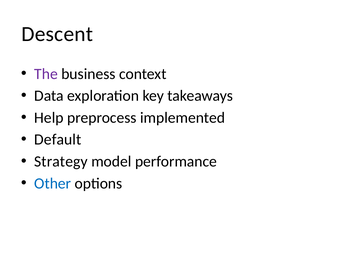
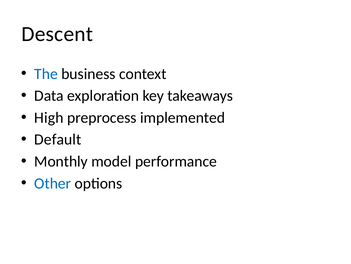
The colour: purple -> blue
Help: Help -> High
Strategy: Strategy -> Monthly
